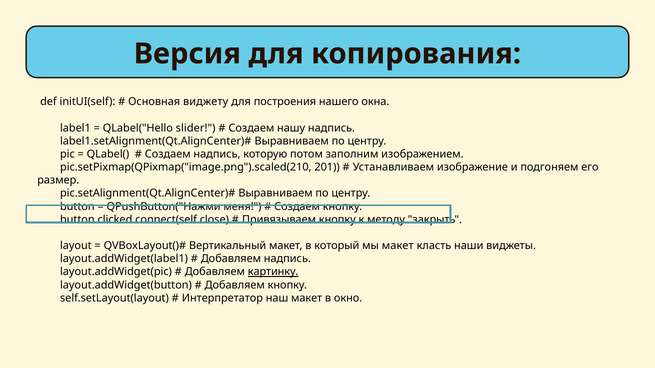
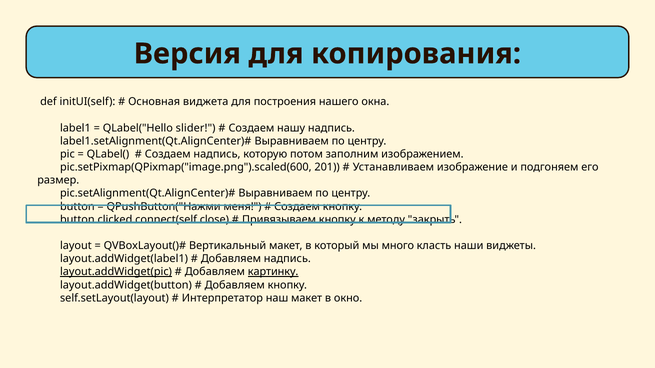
виджету: виджету -> виджета
pic.setPixmap(QPixmap("image.png").scaled(210: pic.setPixmap(QPixmap("image.png").scaled(210 -> pic.setPixmap(QPixmap("image.png").scaled(600
мы макет: макет -> много
layout.addWidget(pic underline: none -> present
